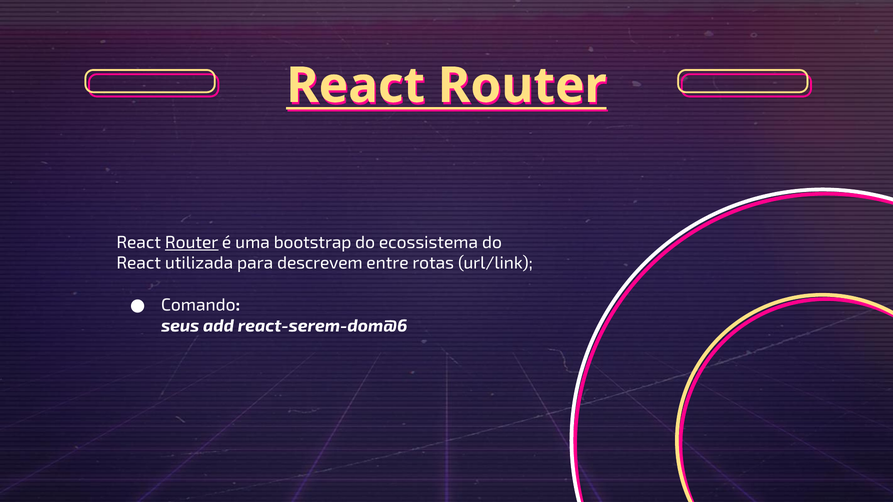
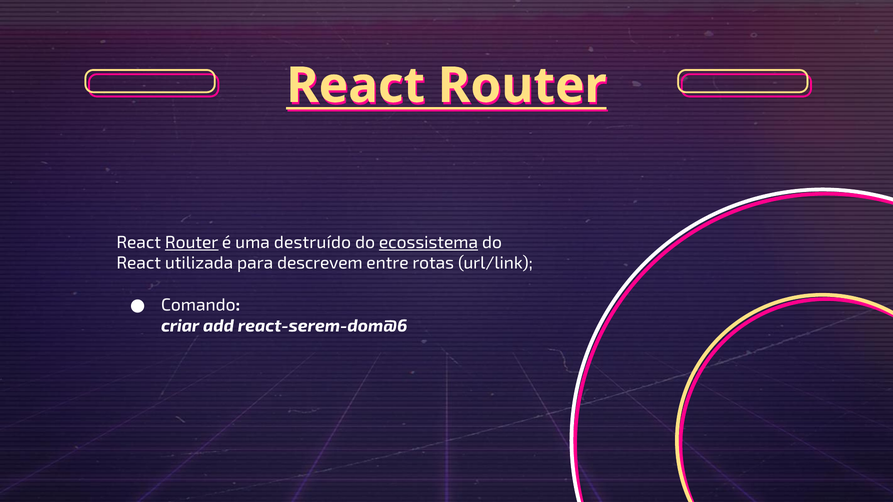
bootstrap: bootstrap -> destruído
ecossistema underline: none -> present
seus: seus -> criar
